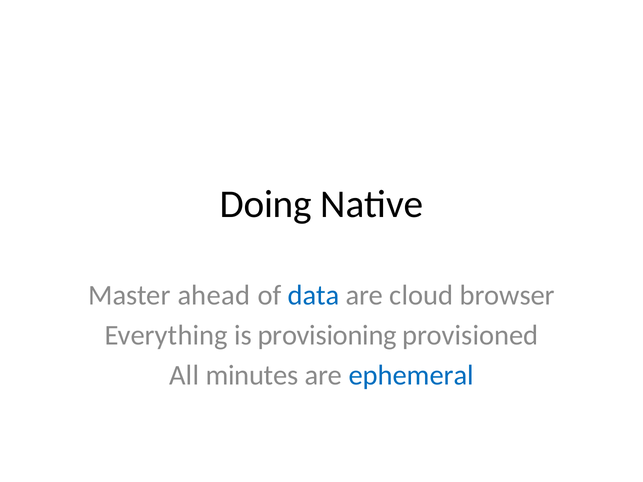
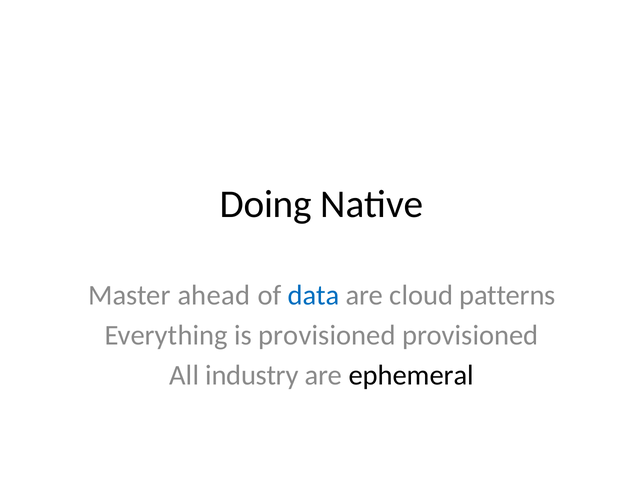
browser: browser -> patterns
is provisioning: provisioning -> provisioned
minutes: minutes -> industry
ephemeral colour: blue -> black
